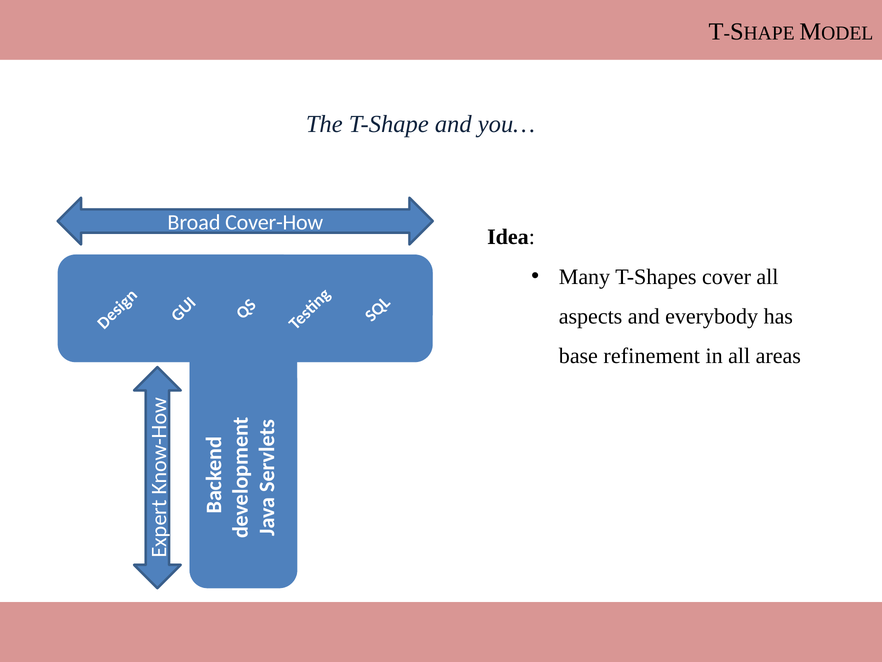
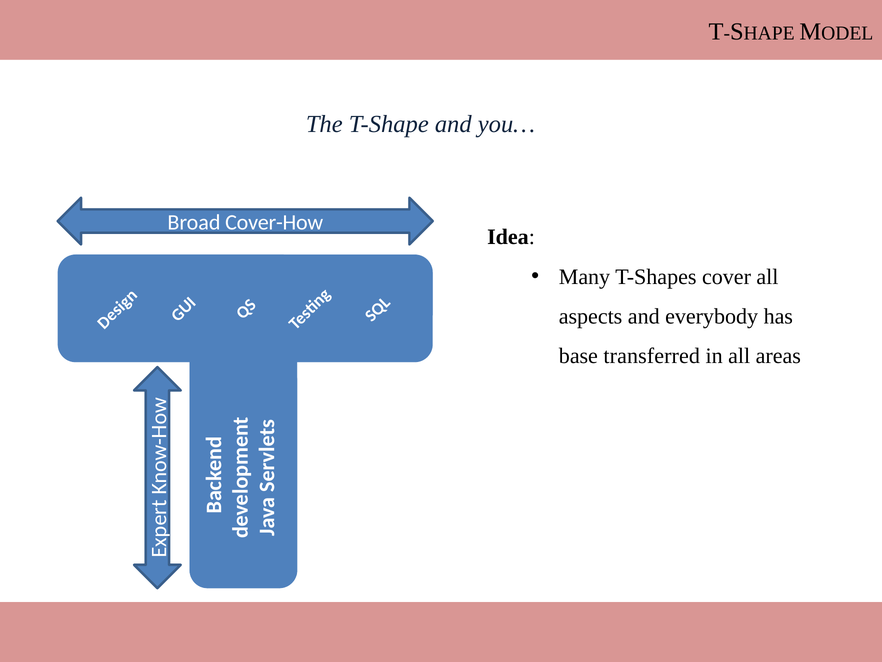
refinement: refinement -> transferred
